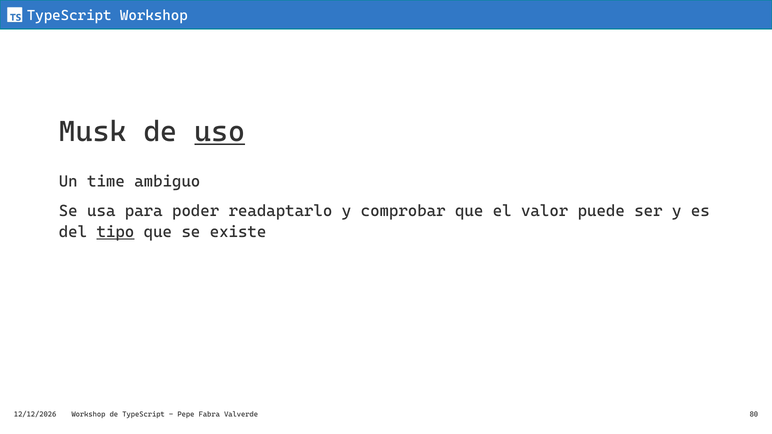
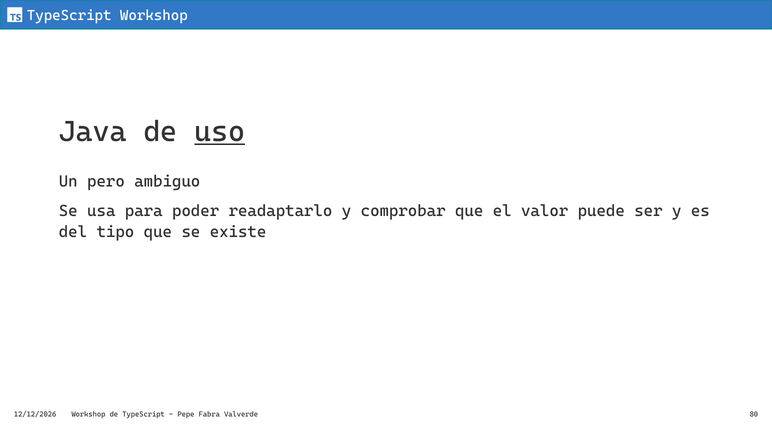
Musk: Musk -> Java
time: time -> pero
tipo underline: present -> none
